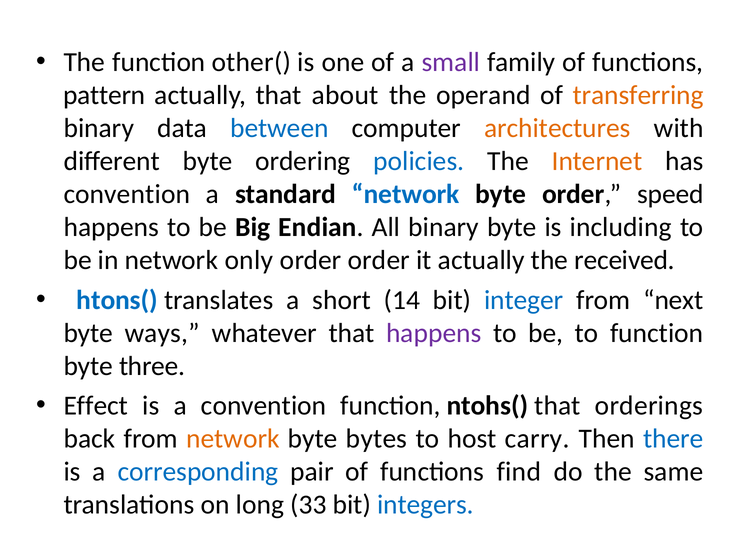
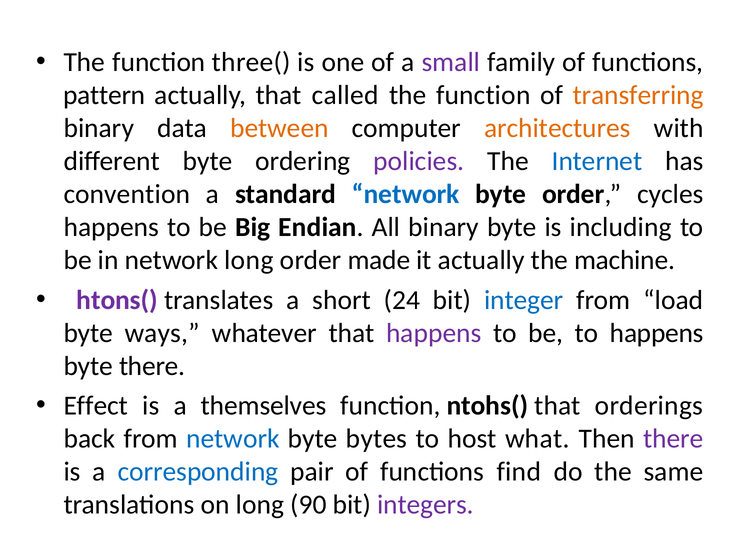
other(: other( -> three(
about: about -> called
operand at (483, 95): operand -> function
between colour: blue -> orange
policies colour: blue -> purple
Internet colour: orange -> blue
speed: speed -> cycles
network only: only -> long
order order: order -> made
received: received -> machine
htons( colour: blue -> purple
14: 14 -> 24
next: next -> load
to function: function -> happens
byte three: three -> there
a convention: convention -> themselves
network at (233, 439) colour: orange -> blue
carry: carry -> what
there at (673, 439) colour: blue -> purple
33: 33 -> 90
integers colour: blue -> purple
